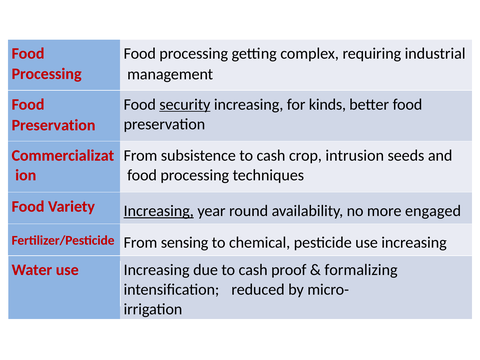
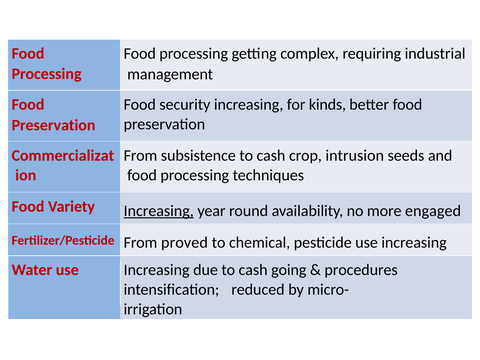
security underline: present -> none
sensing: sensing -> proved
proof: proof -> going
formalizing: formalizing -> procedures
